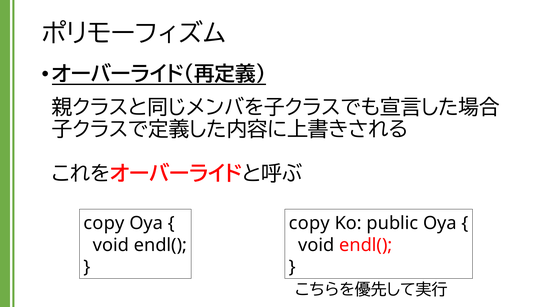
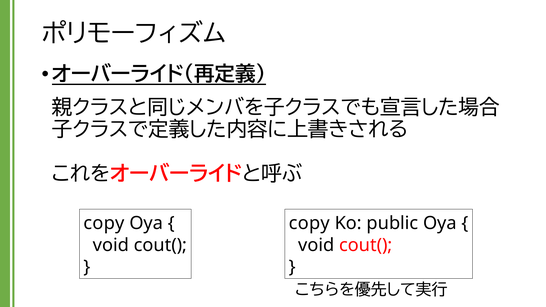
endl( at (160, 245): endl( -> cout(
endl( at (366, 245): endl( -> cout(
